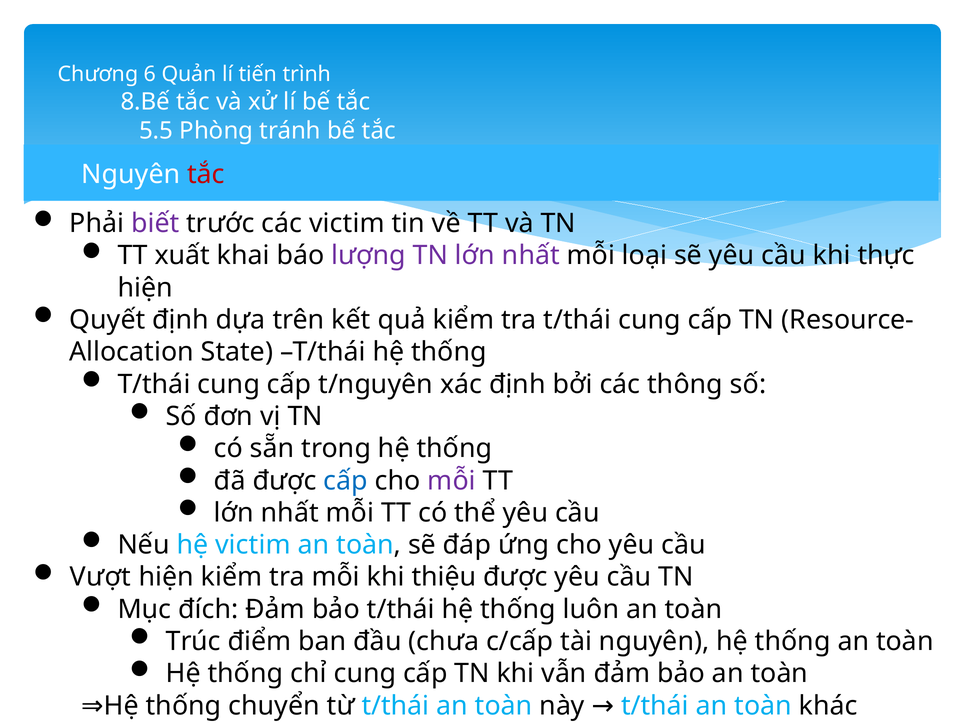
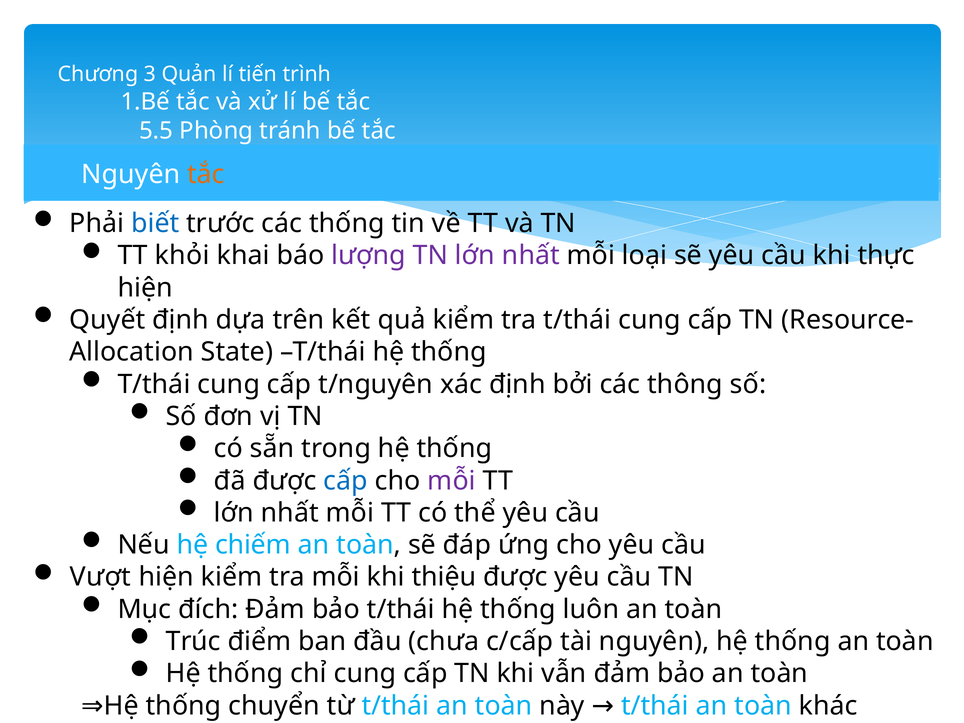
6: 6 -> 3
8.Bế: 8.Bế -> 1.Bế
tắc at (206, 175) colour: red -> orange
biết colour: purple -> blue
các victim: victim -> thống
xuất: xuất -> khỏi
hệ victim: victim -> chiếm
